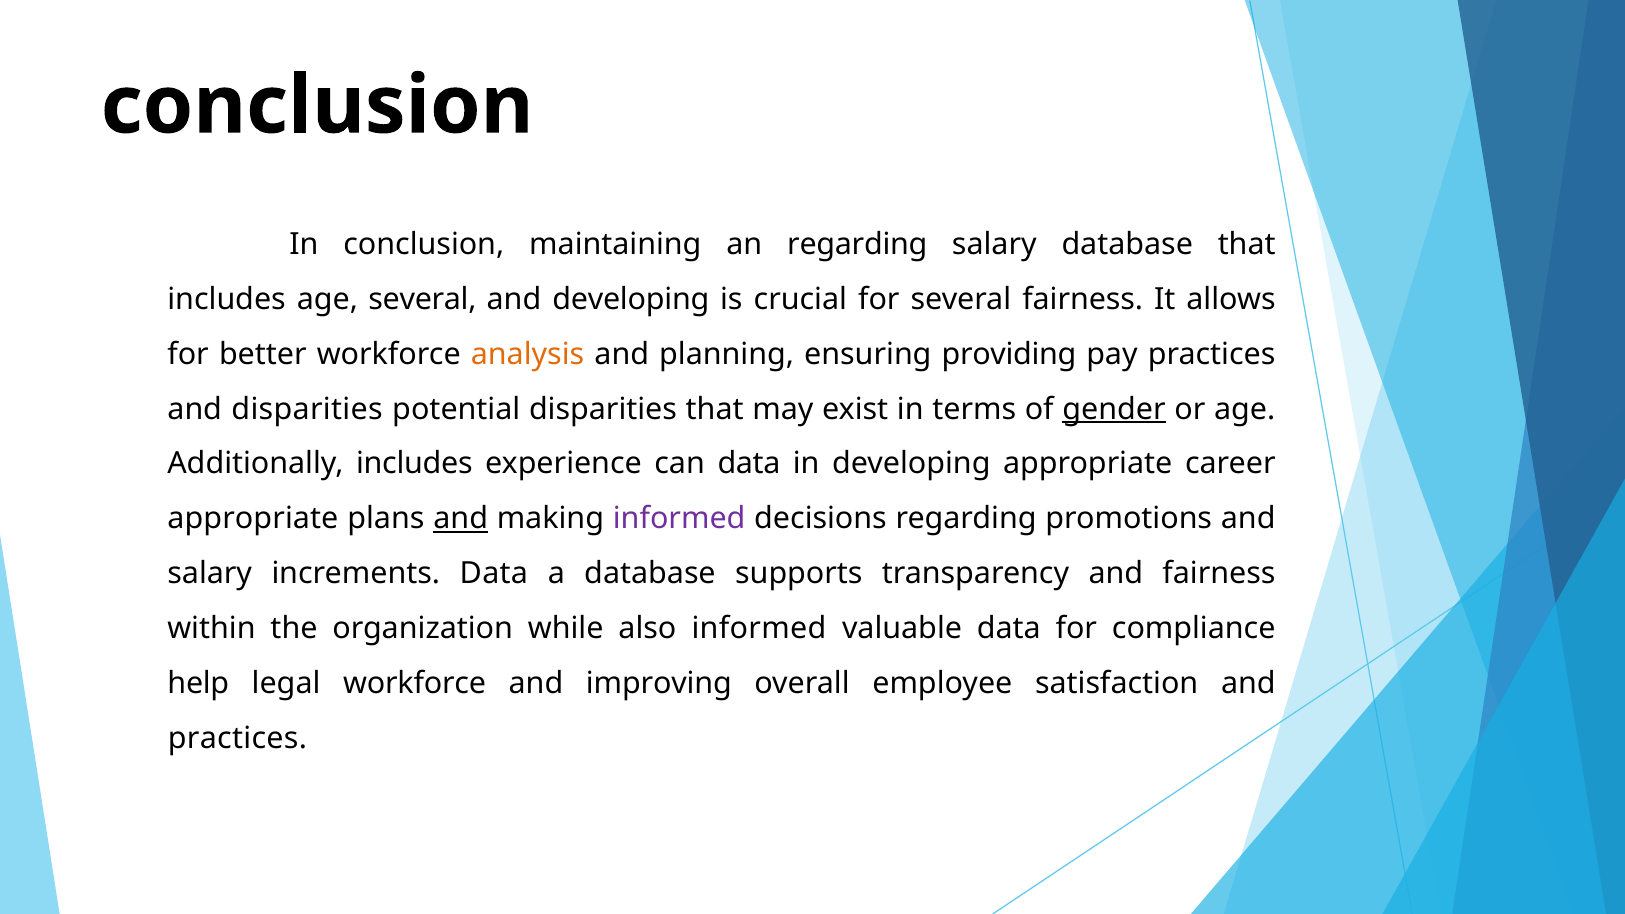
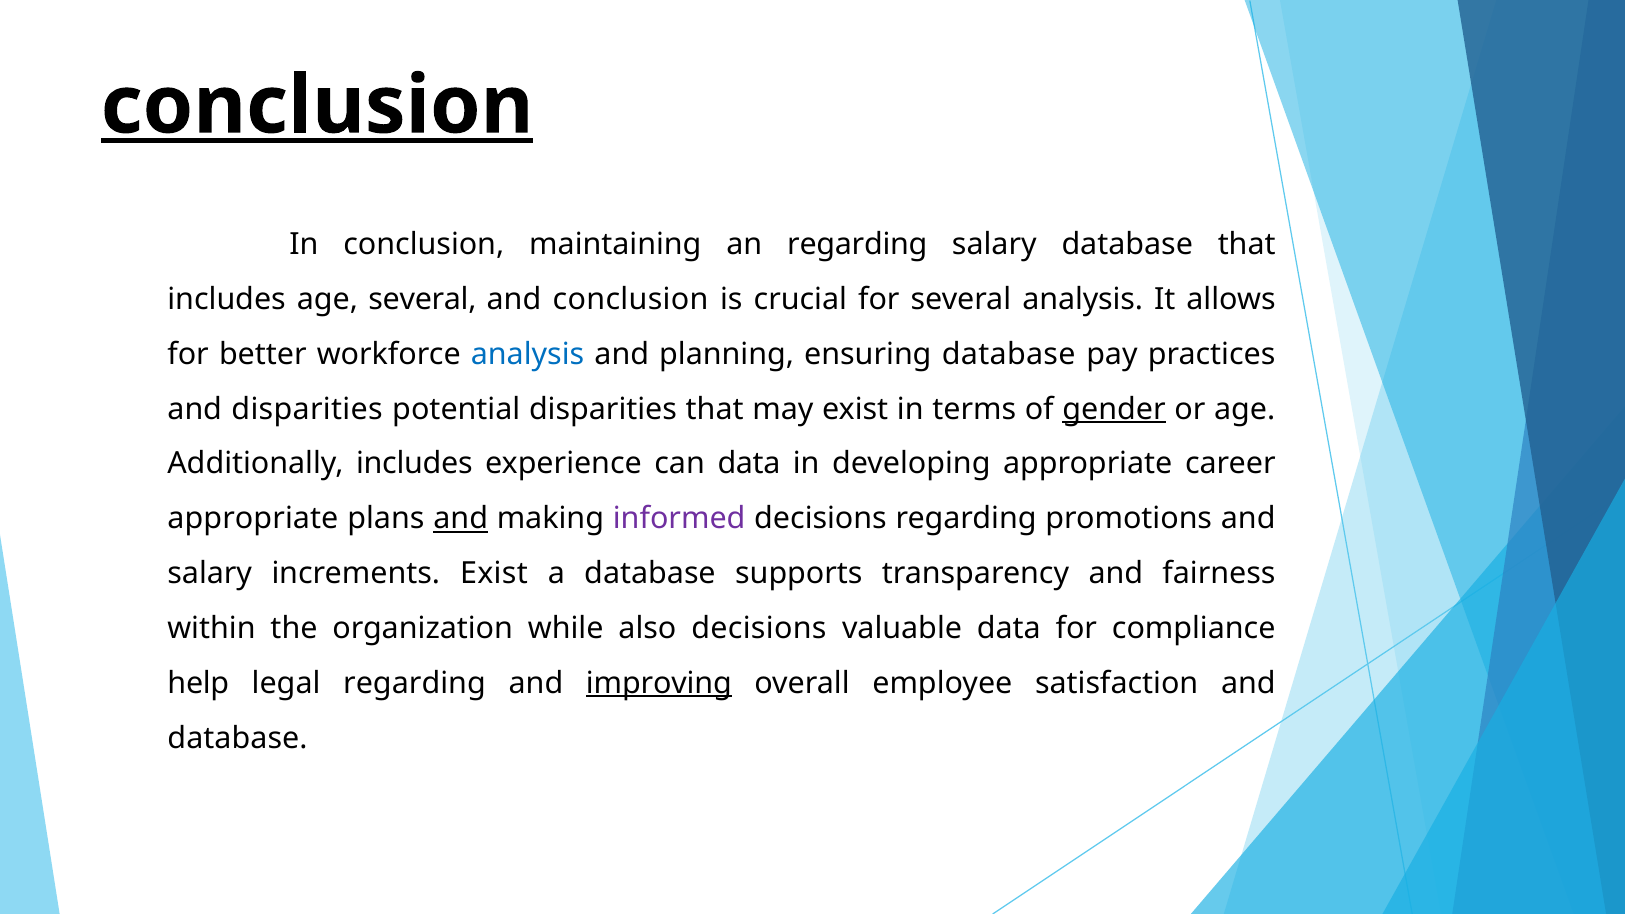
conclusion at (317, 106) underline: none -> present
and developing: developing -> conclusion
several fairness: fairness -> analysis
analysis at (528, 354) colour: orange -> blue
ensuring providing: providing -> database
increments Data: Data -> Exist
also informed: informed -> decisions
legal workforce: workforce -> regarding
improving underline: none -> present
practices at (237, 738): practices -> database
